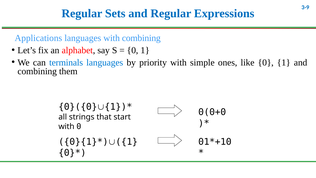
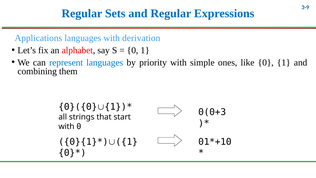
with combining: combining -> derivation
terminals: terminals -> represent
0(0+0: 0(0+0 -> 0(0+3
